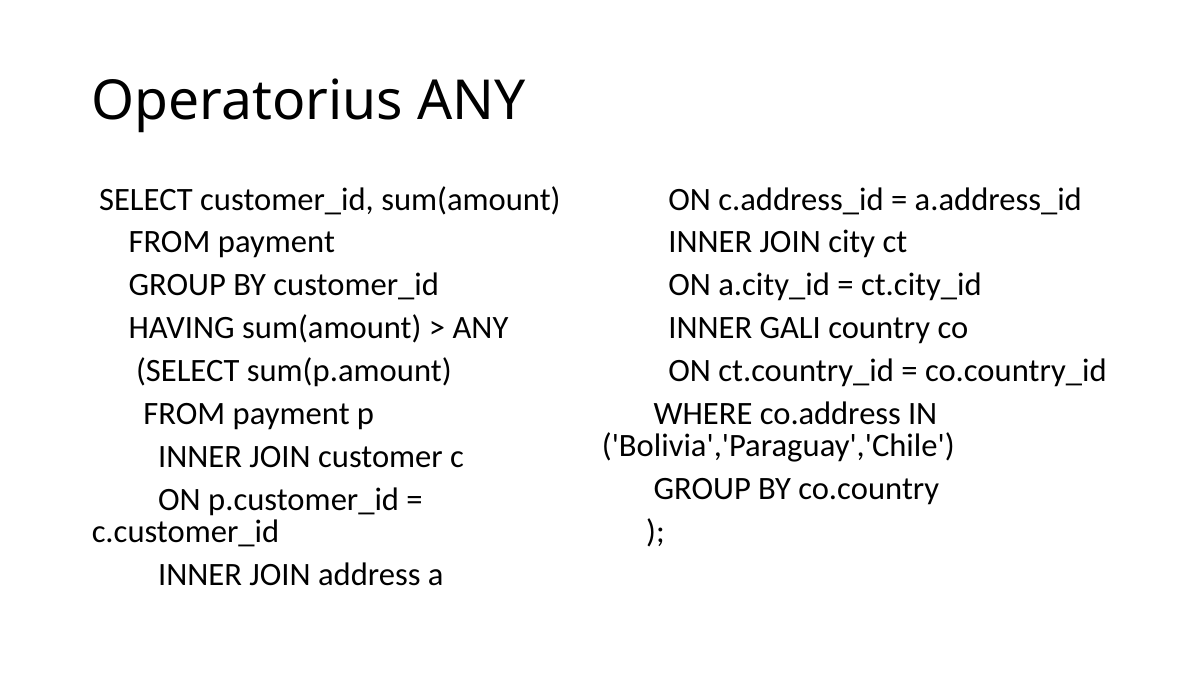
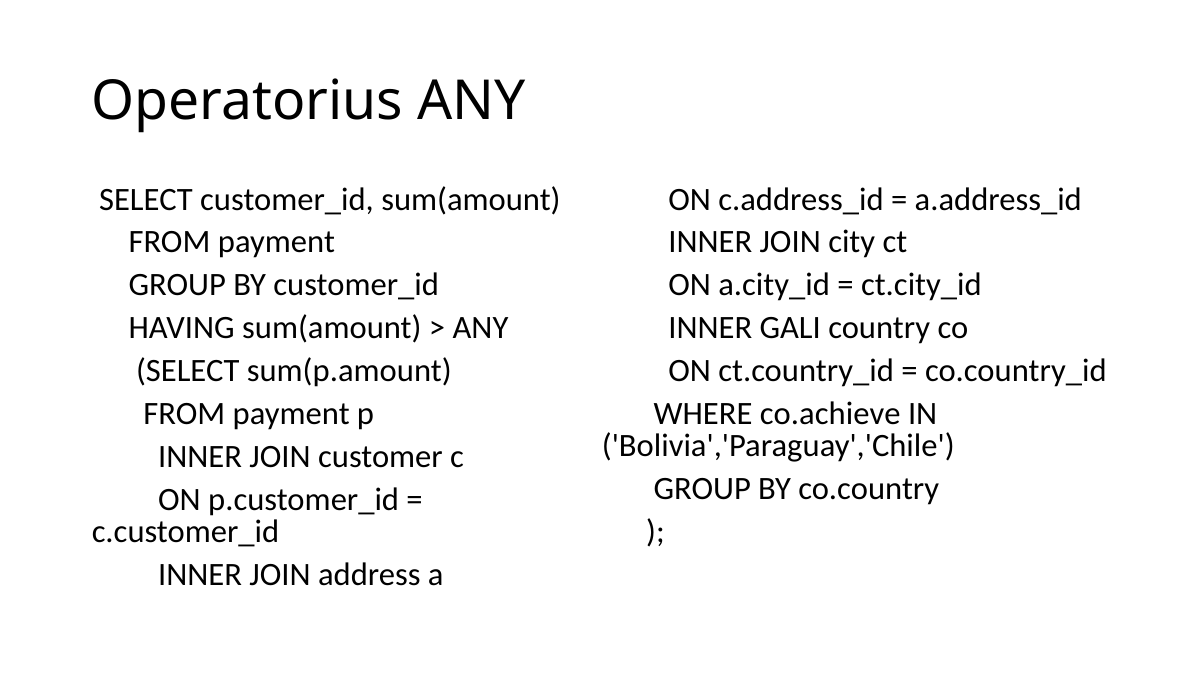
co.address: co.address -> co.achieve
